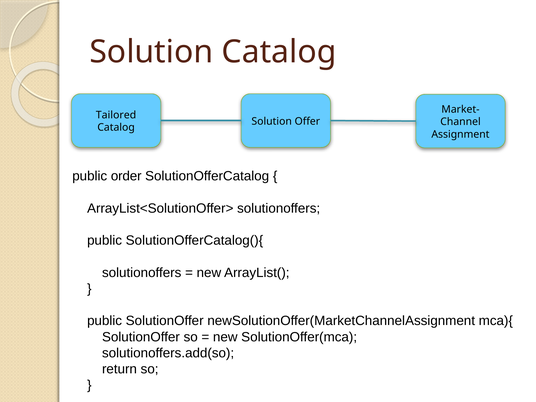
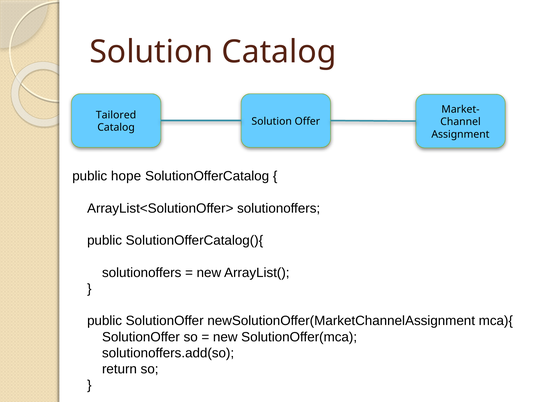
order: order -> hope
